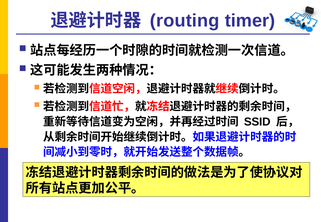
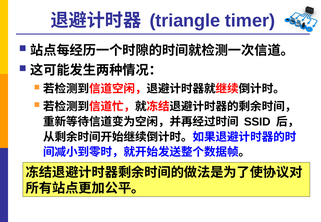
routing: routing -> triangle
